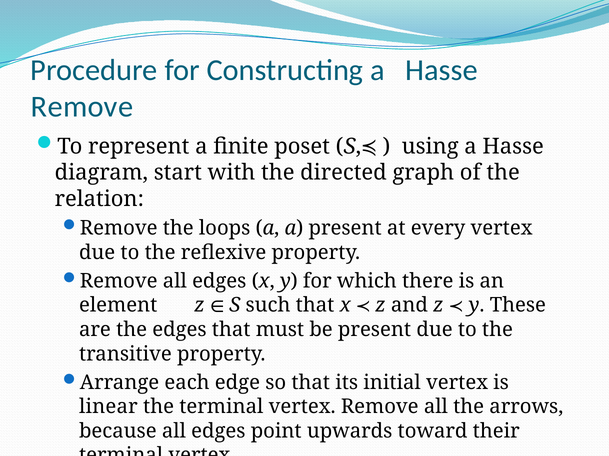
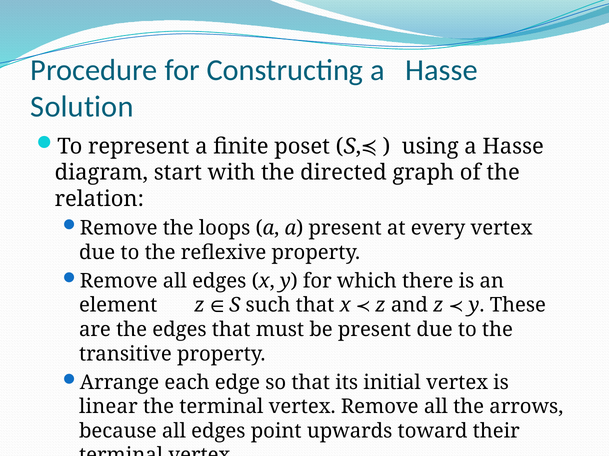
Remove at (82, 107): Remove -> Solution
